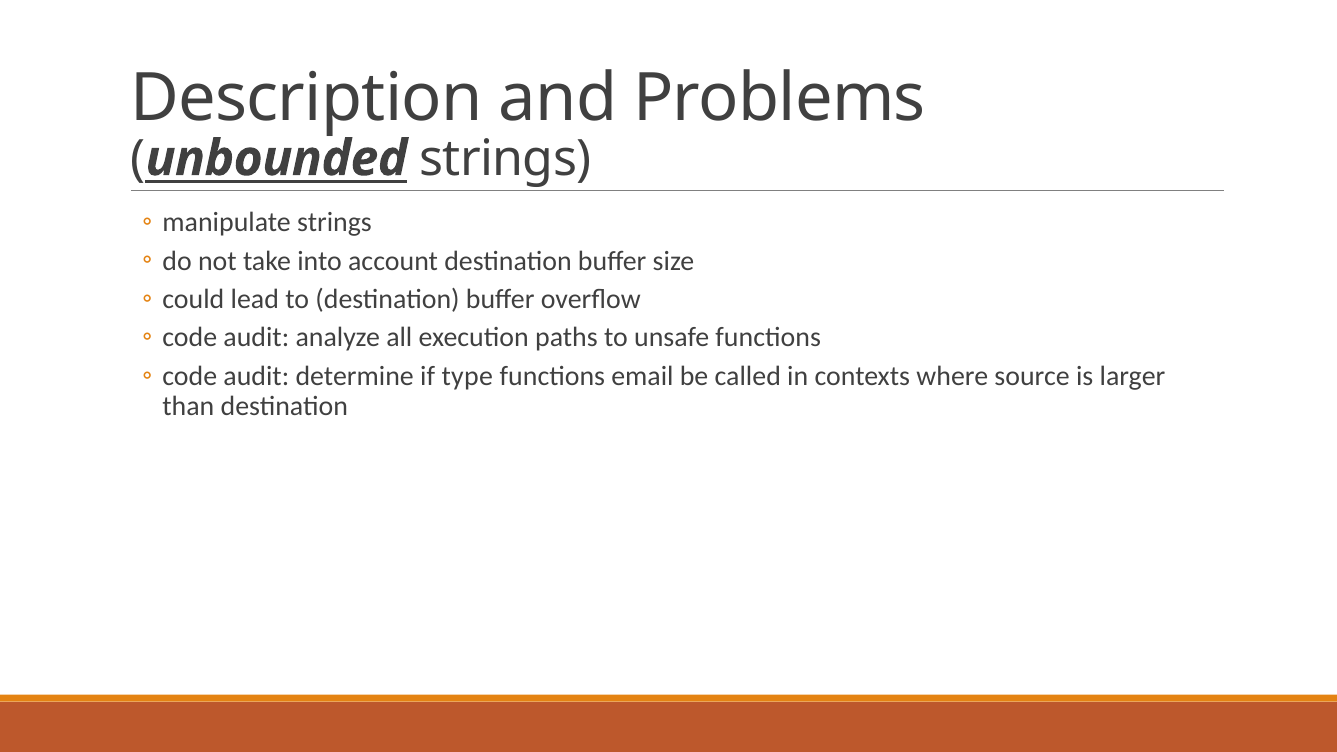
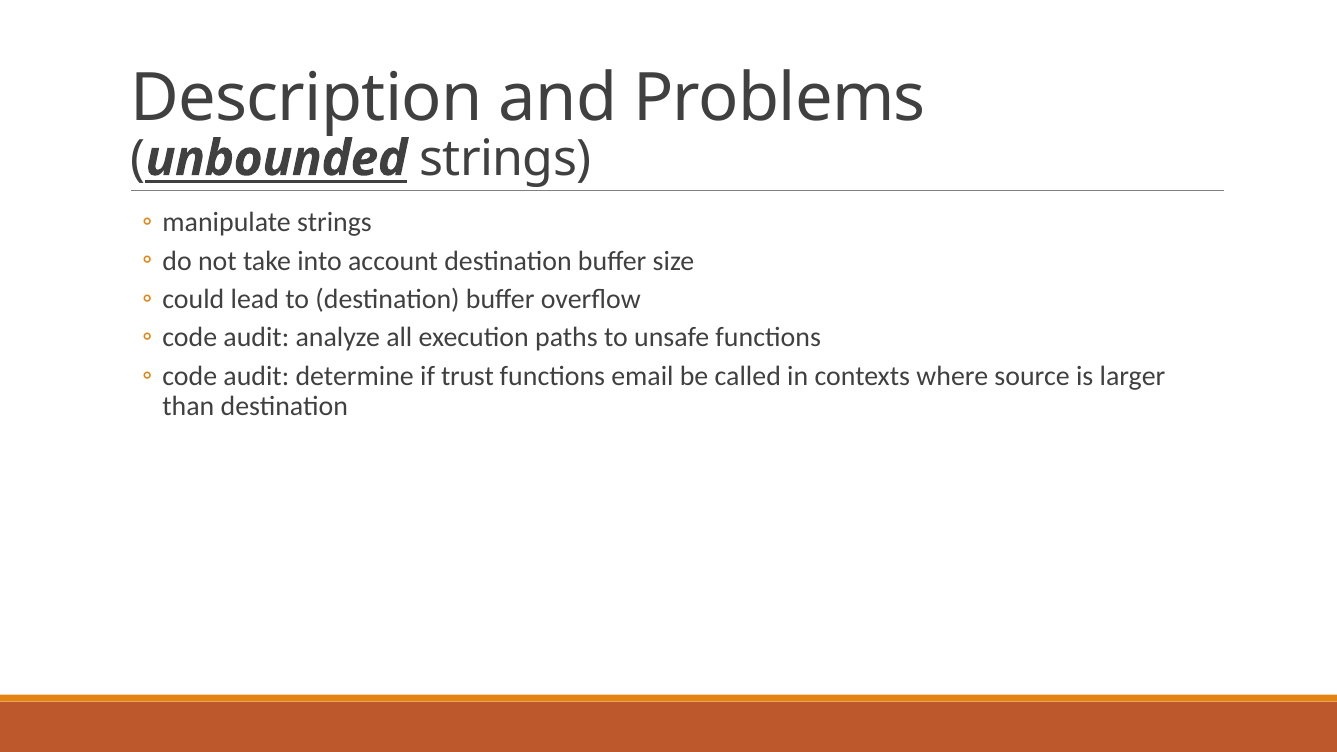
type: type -> trust
